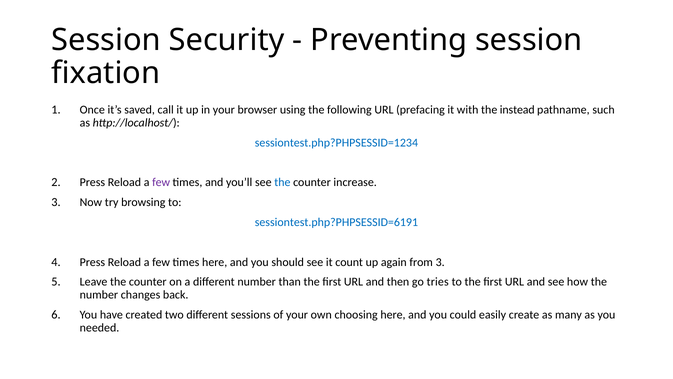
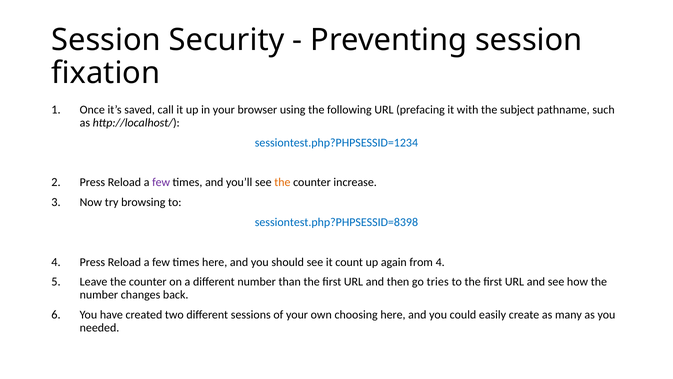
instead: instead -> subject
the at (282, 182) colour: blue -> orange
sessiontest.php?PHPSESSID=6191: sessiontest.php?PHPSESSID=6191 -> sessiontest.php?PHPSESSID=8398
from 3: 3 -> 4
